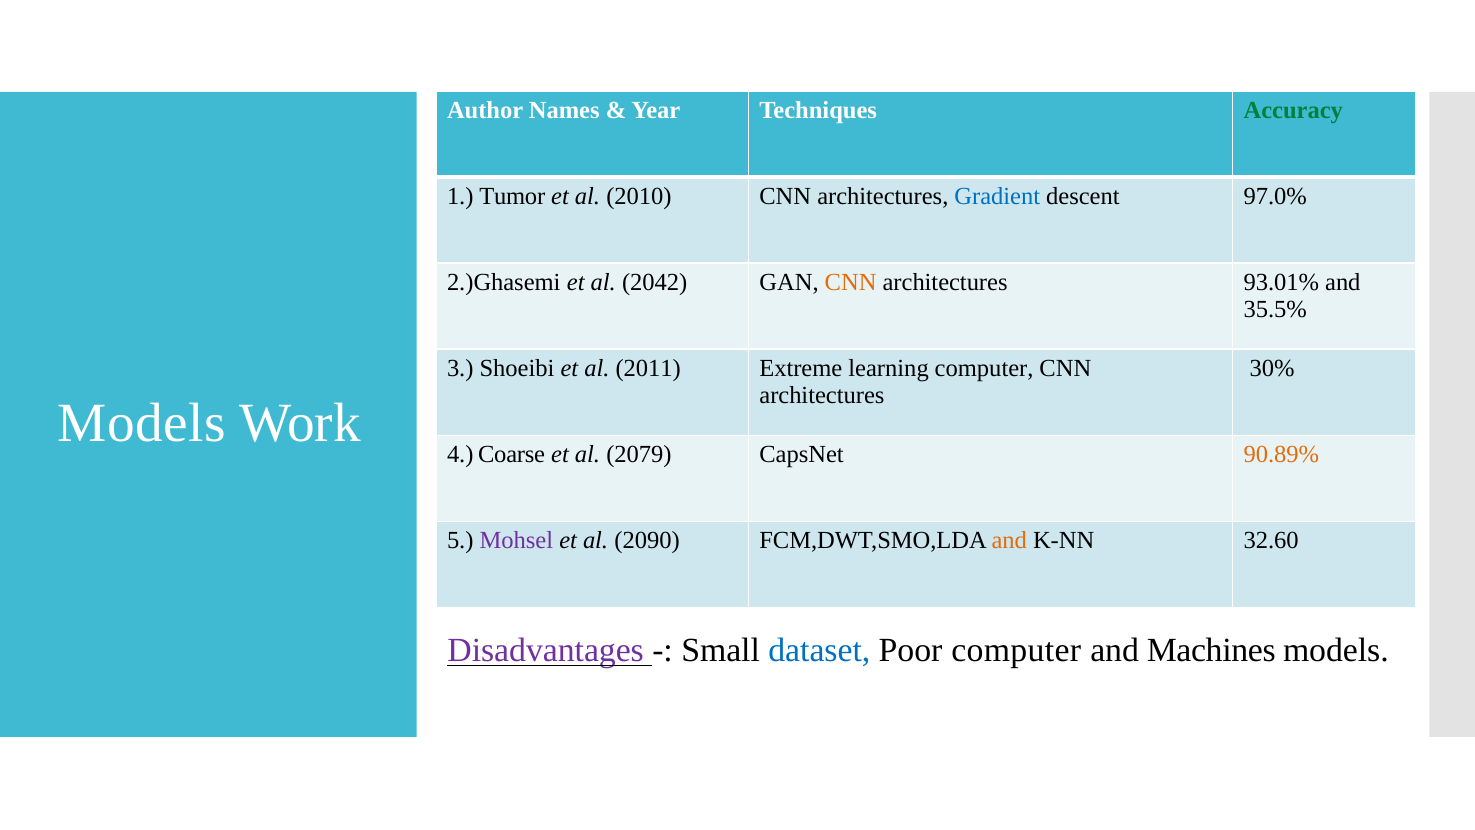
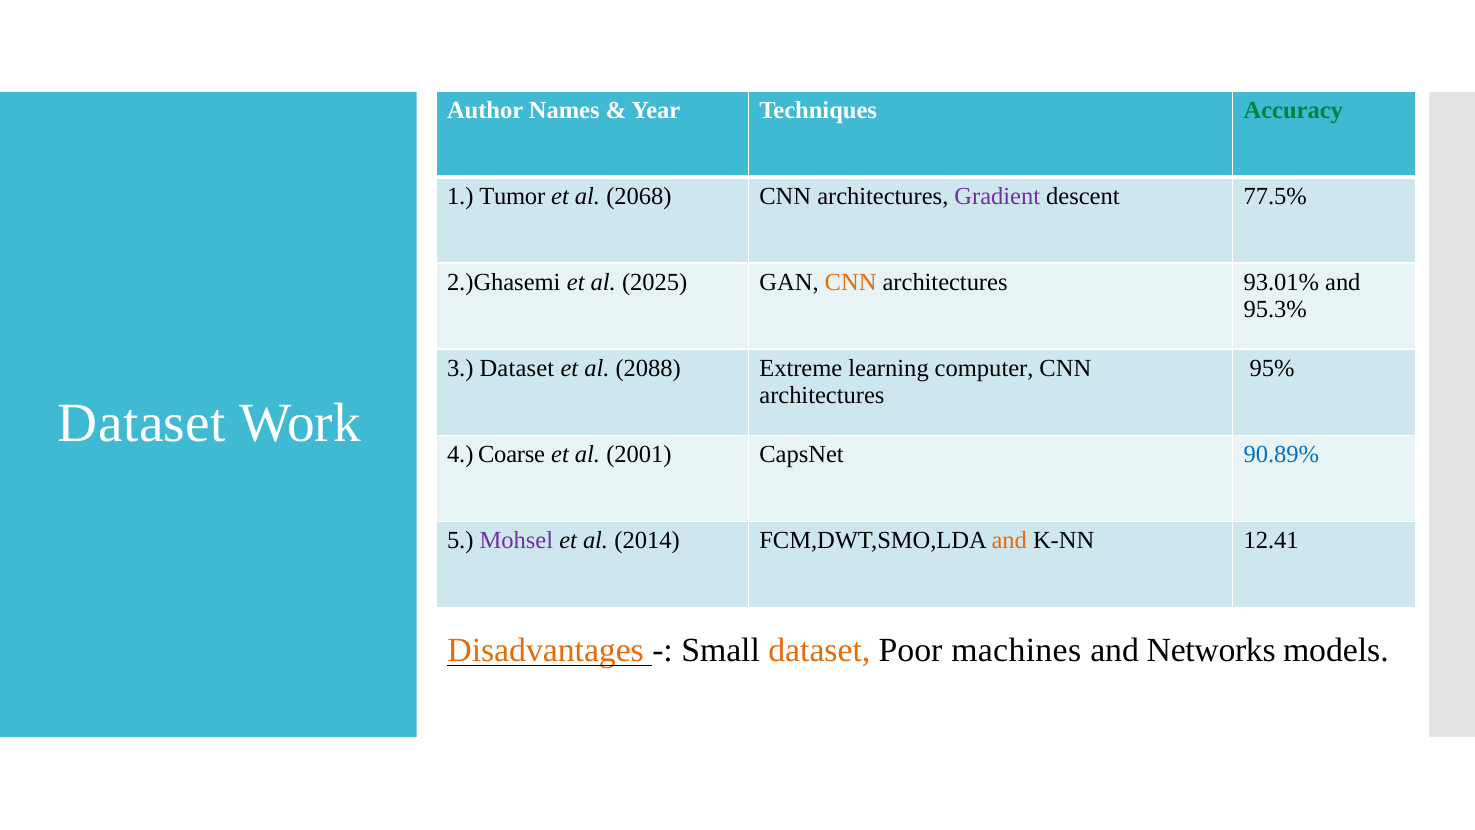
2010: 2010 -> 2068
Gradient colour: blue -> purple
97.0%: 97.0% -> 77.5%
2042: 2042 -> 2025
35.5%: 35.5% -> 95.3%
3 Shoeibi: Shoeibi -> Dataset
2011: 2011 -> 2088
30%: 30% -> 95%
Models at (142, 423): Models -> Dataset
2079: 2079 -> 2001
90.89% colour: orange -> blue
2090: 2090 -> 2014
32.60: 32.60 -> 12.41
Disadvantages colour: purple -> orange
dataset at (819, 650) colour: blue -> orange
Poor computer: computer -> machines
Machines: Machines -> Networks
